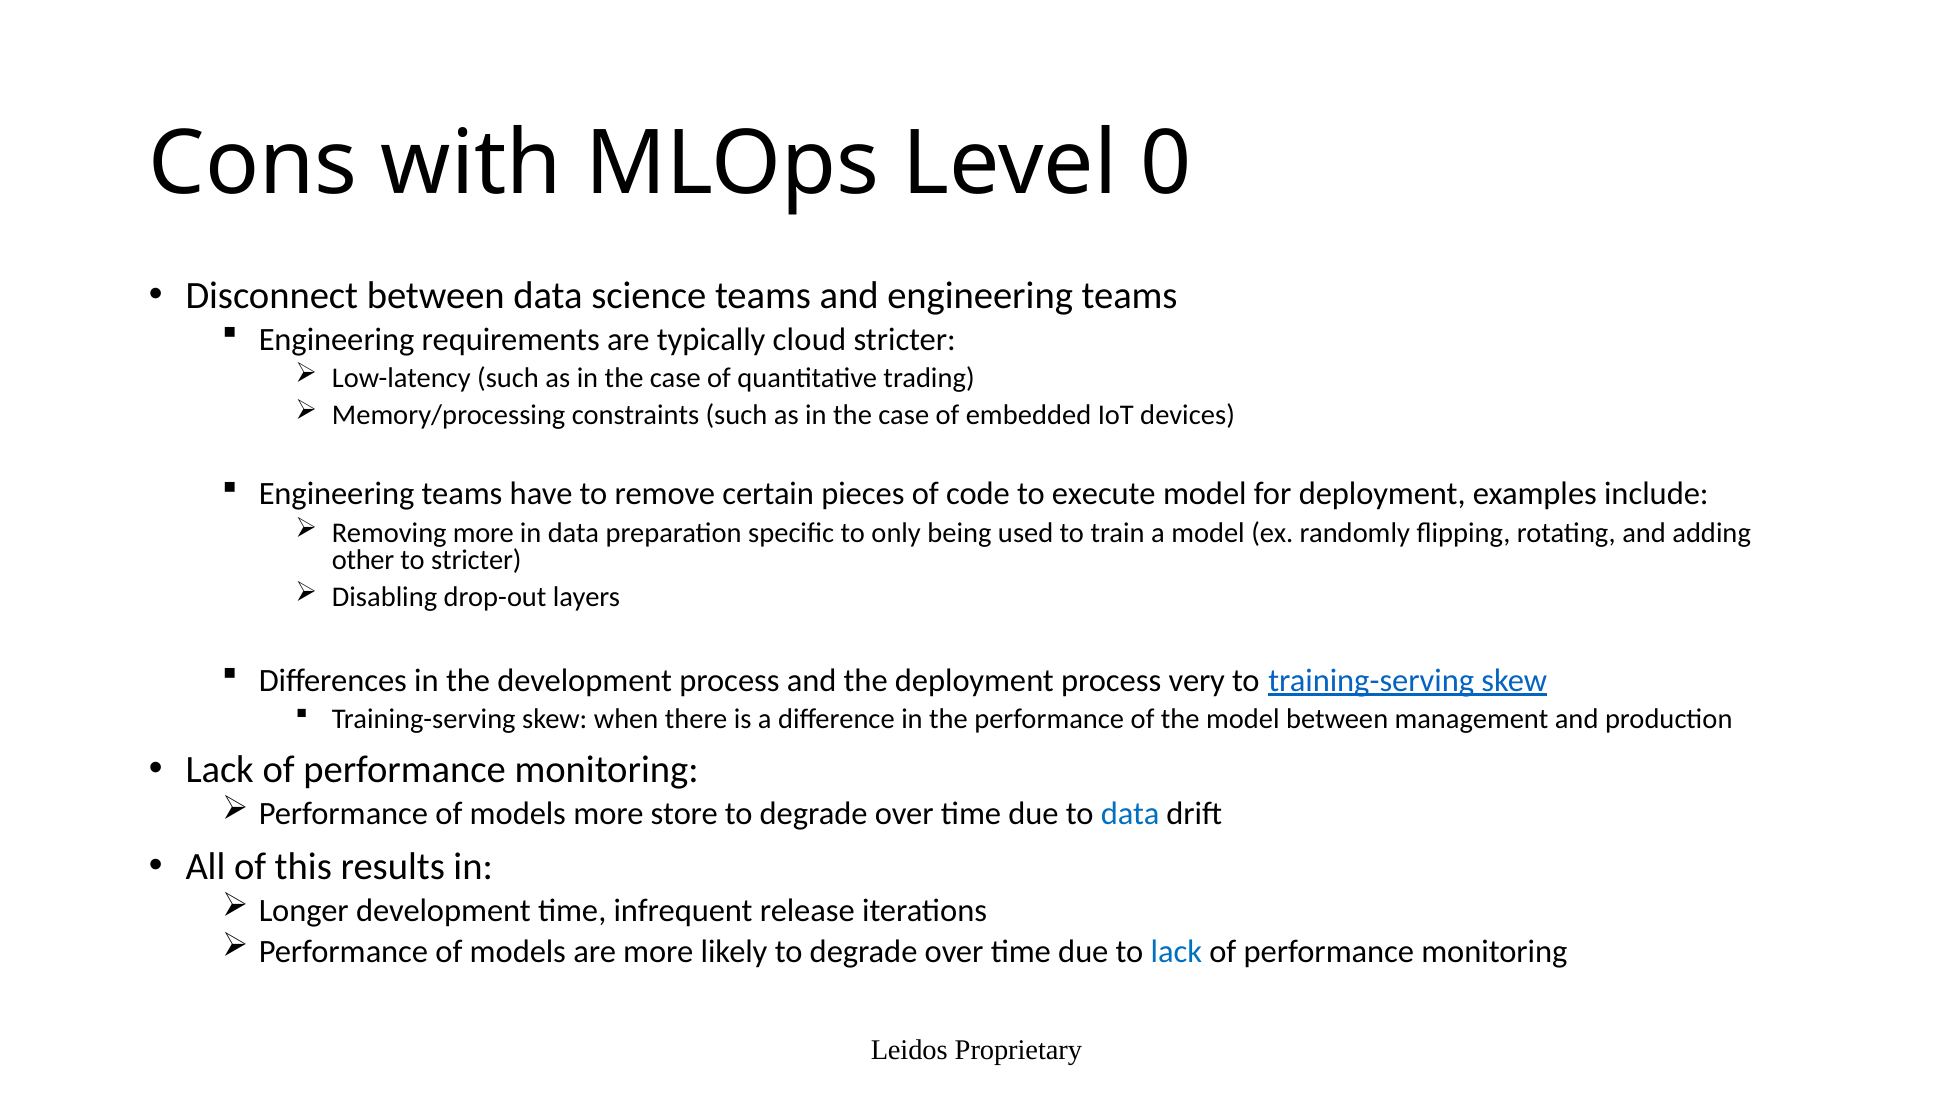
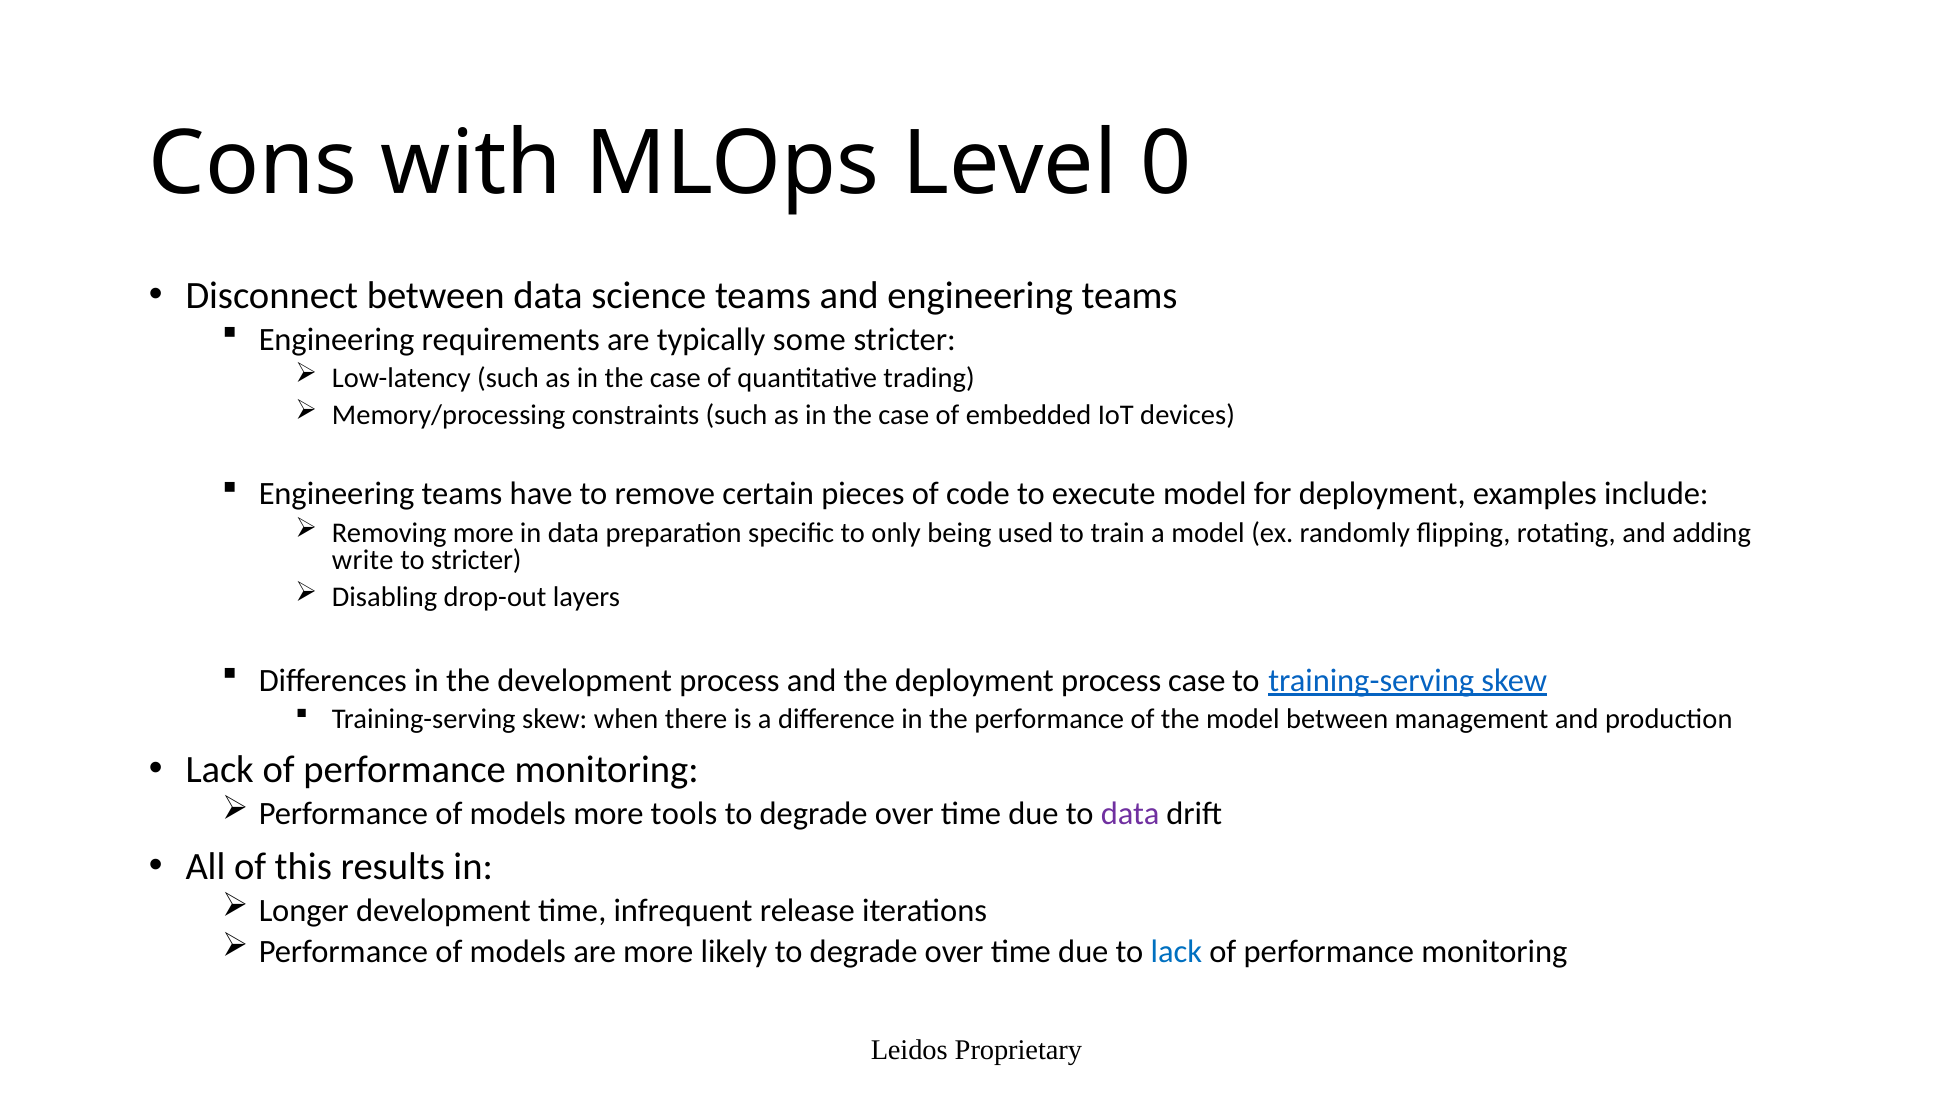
cloud: cloud -> some
other: other -> write
process very: very -> case
store: store -> tools
data at (1130, 814) colour: blue -> purple
